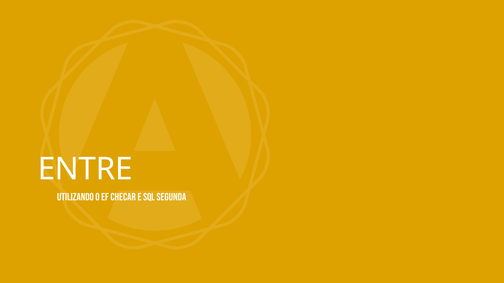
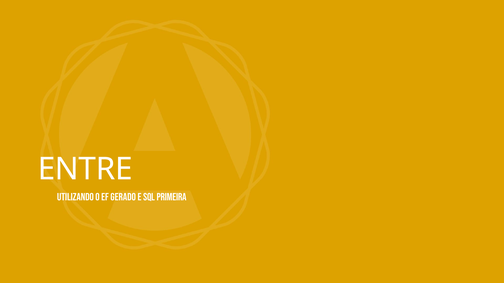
CHECAR: CHECAR -> GERADO
SEGUNDA: SEGUNDA -> PRIMEIRA
